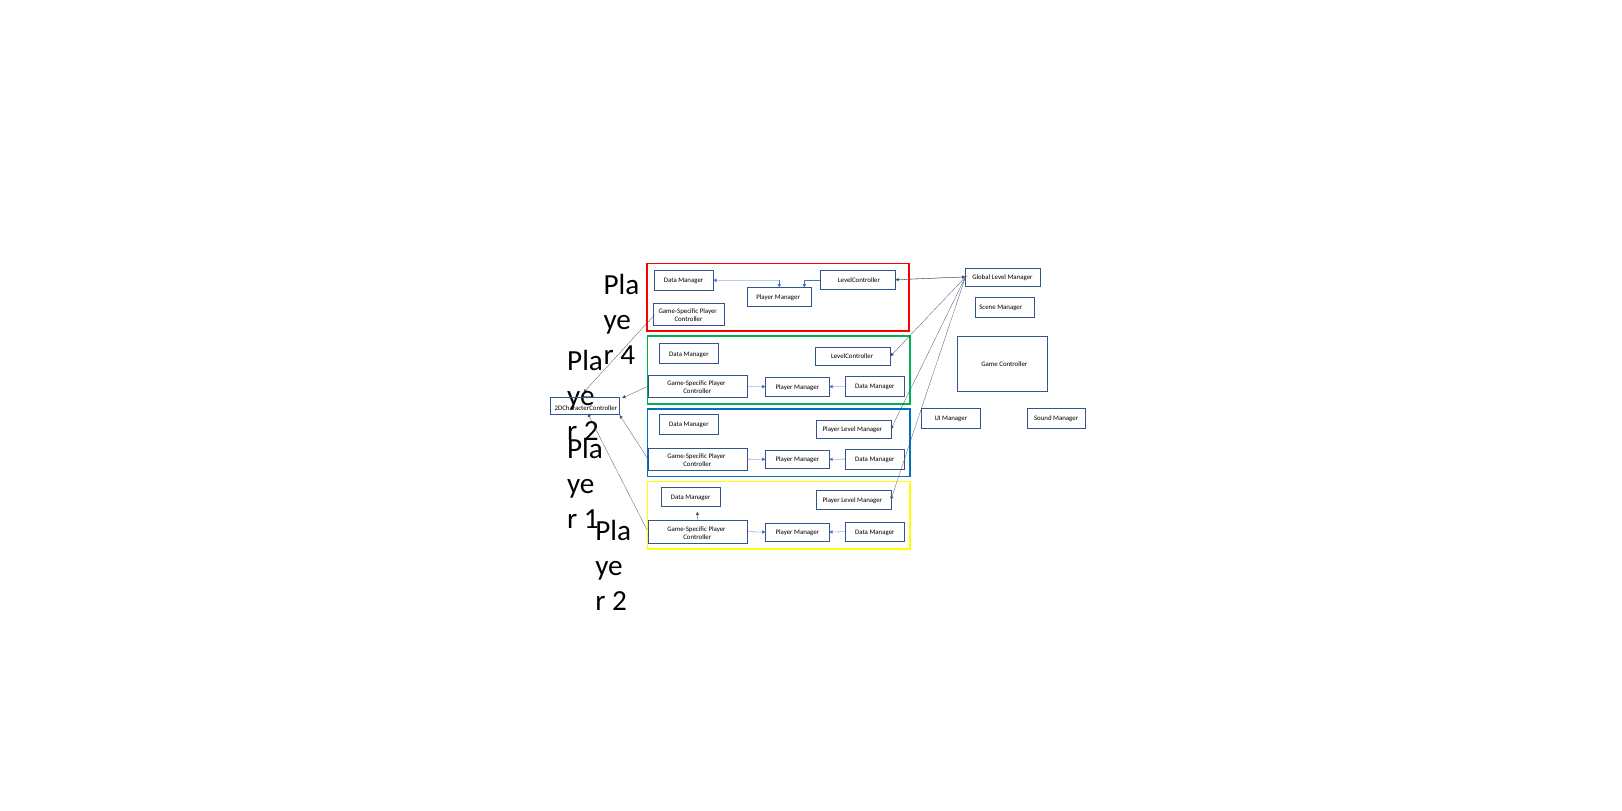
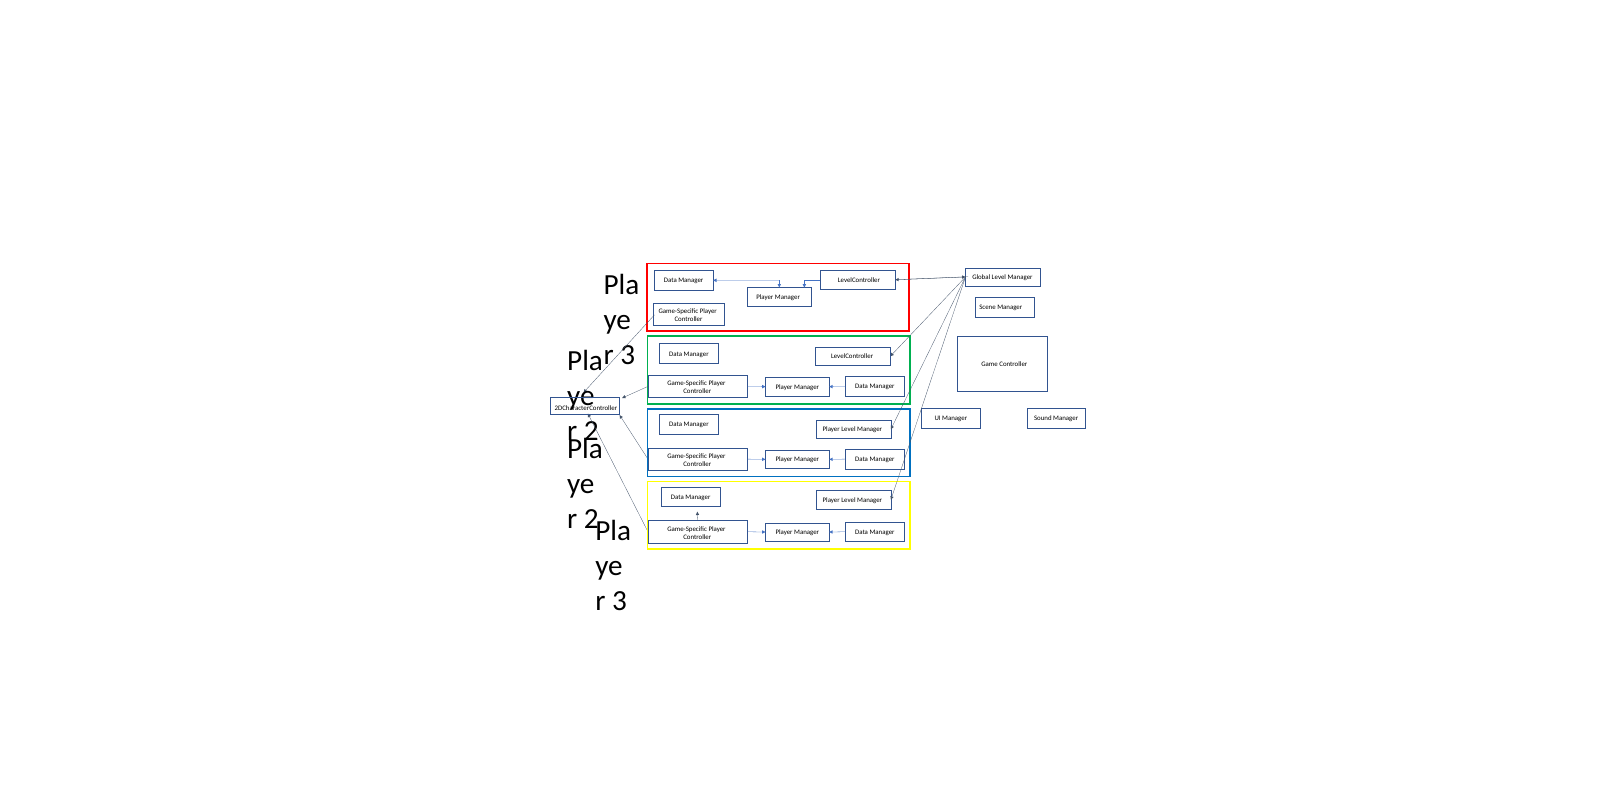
4 at (628, 355): 4 -> 3
1 at (591, 519): 1 -> 2
2 at (619, 600): 2 -> 3
